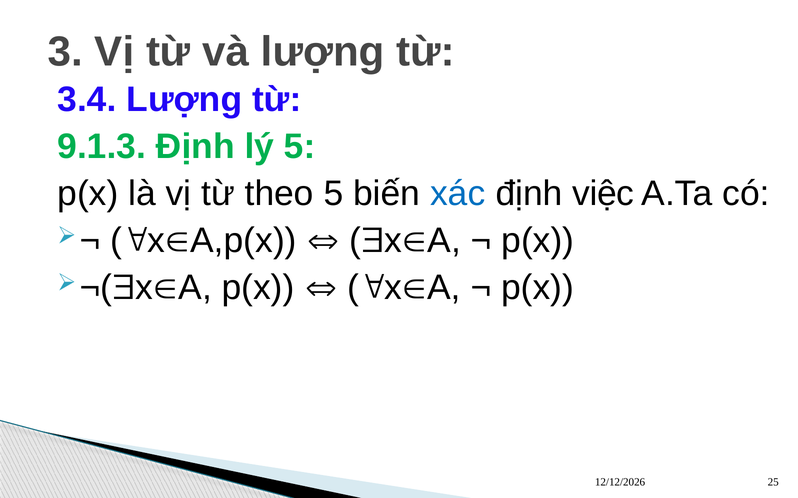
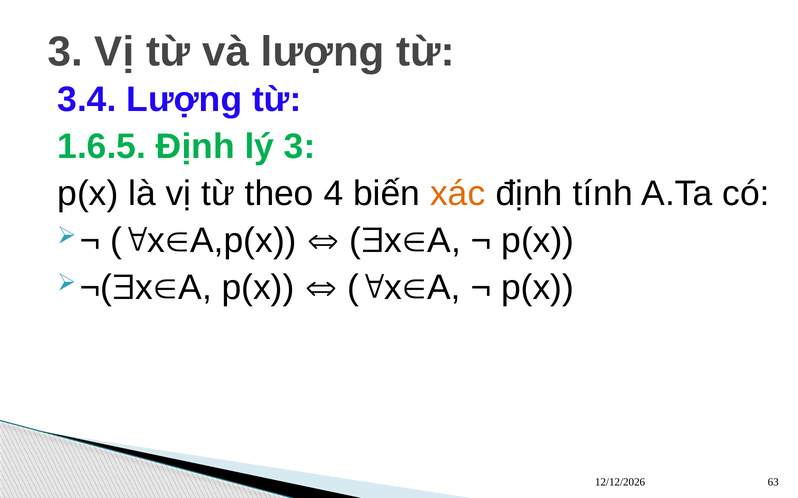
9.1.3: 9.1.3 -> 1.6.5
lý 5: 5 -> 3
theo 5: 5 -> 4
xác colour: blue -> orange
việc: việc -> tính
25: 25 -> 63
